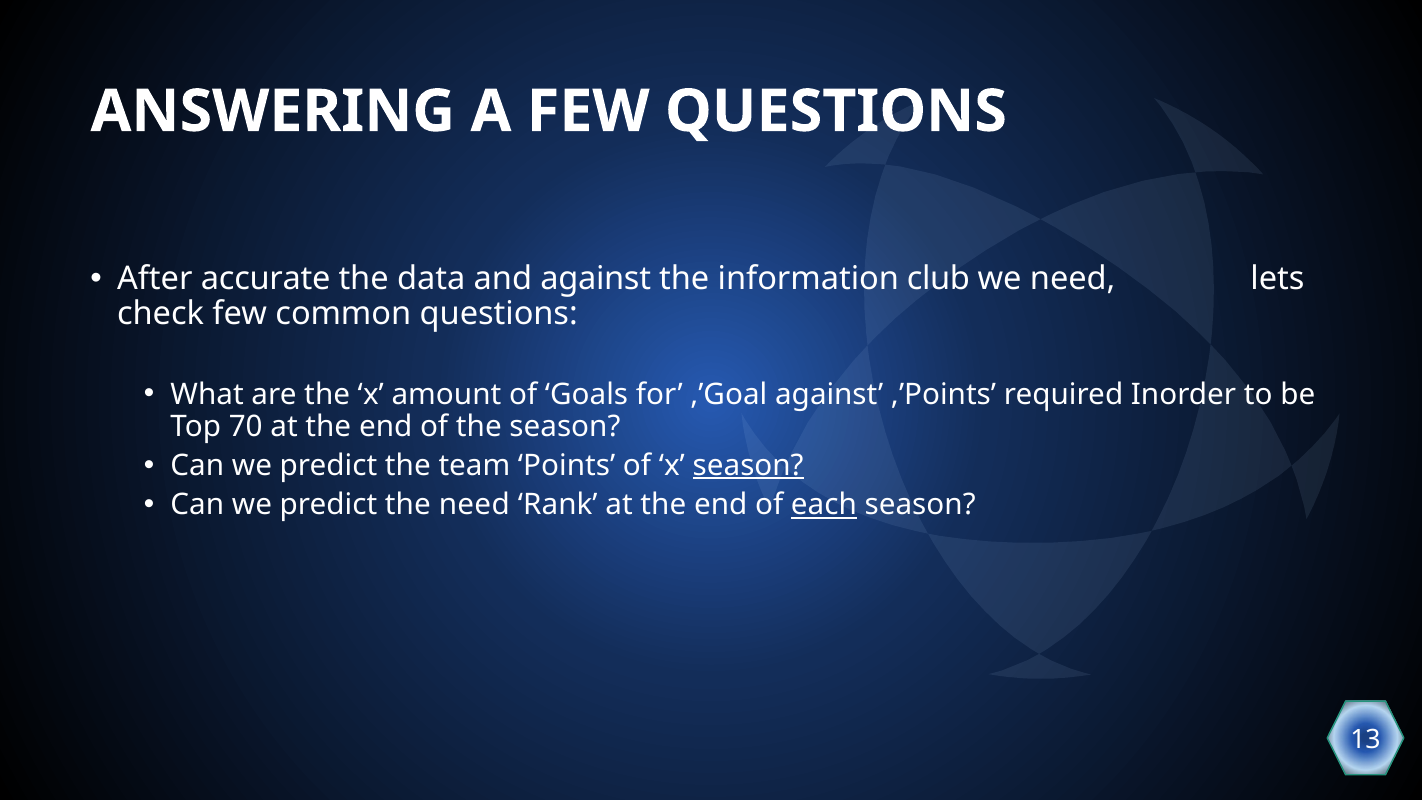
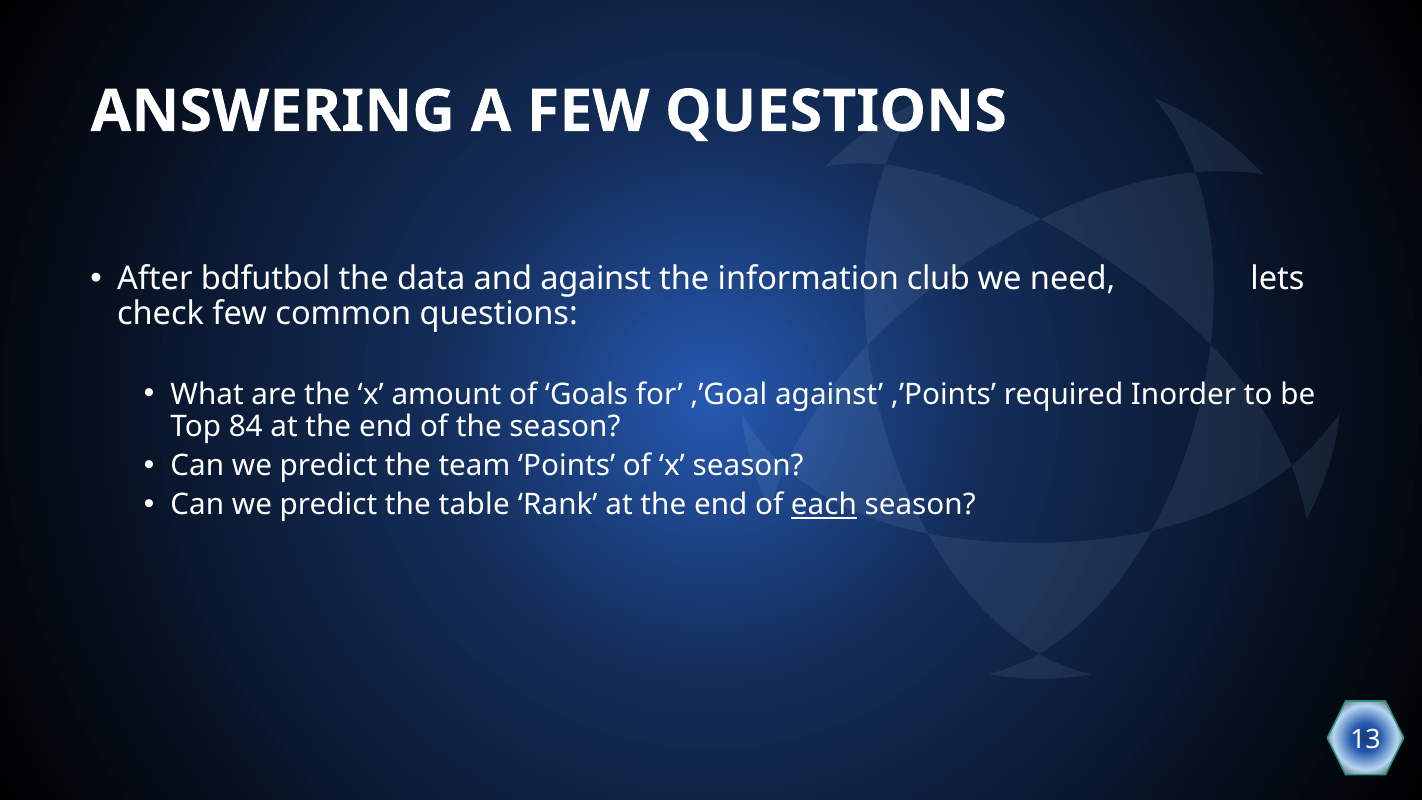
accurate: accurate -> bdfutbol
70: 70 -> 84
season at (748, 466) underline: present -> none
the need: need -> table
